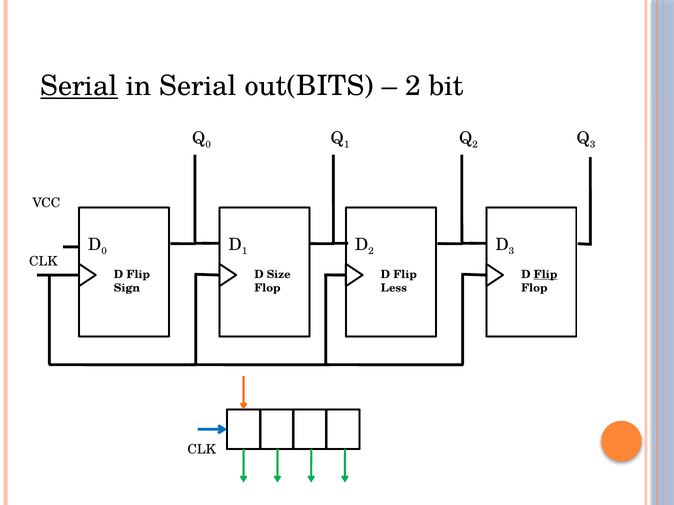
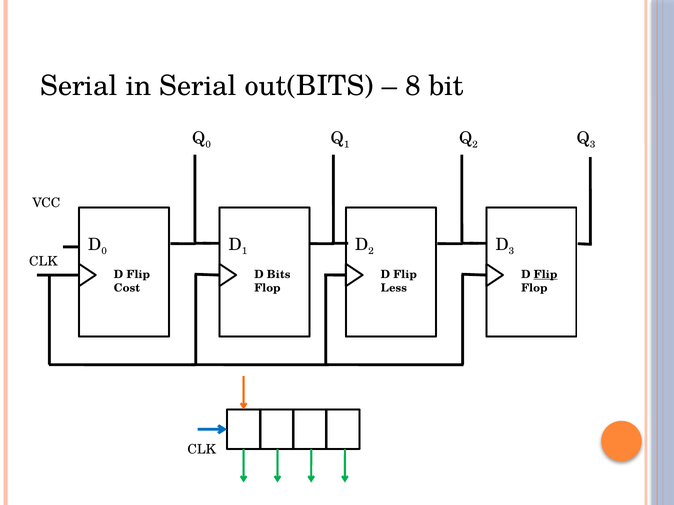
Serial at (79, 86) underline: present -> none
2 at (413, 86): 2 -> 8
Size: Size -> Bits
Sign: Sign -> Cost
